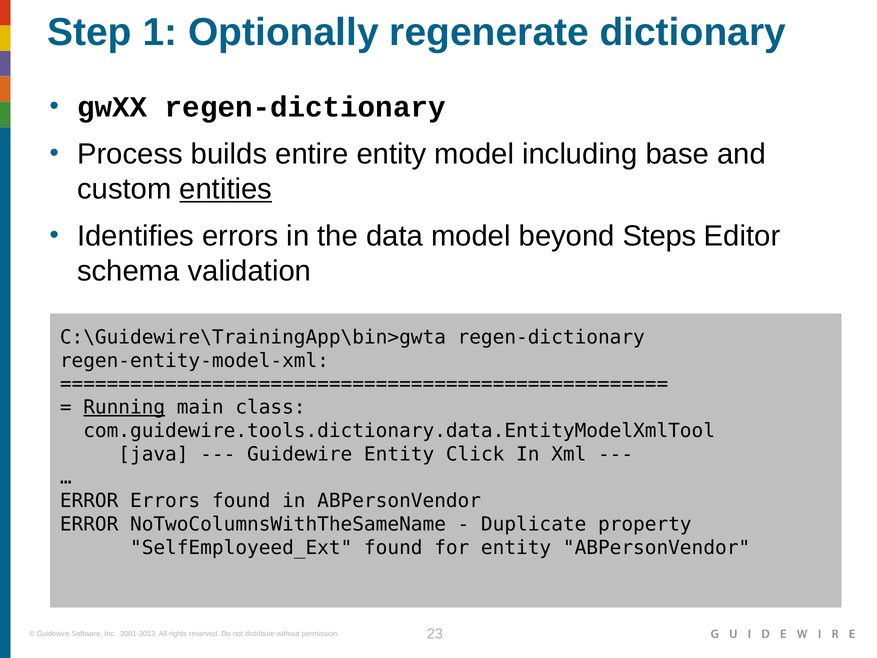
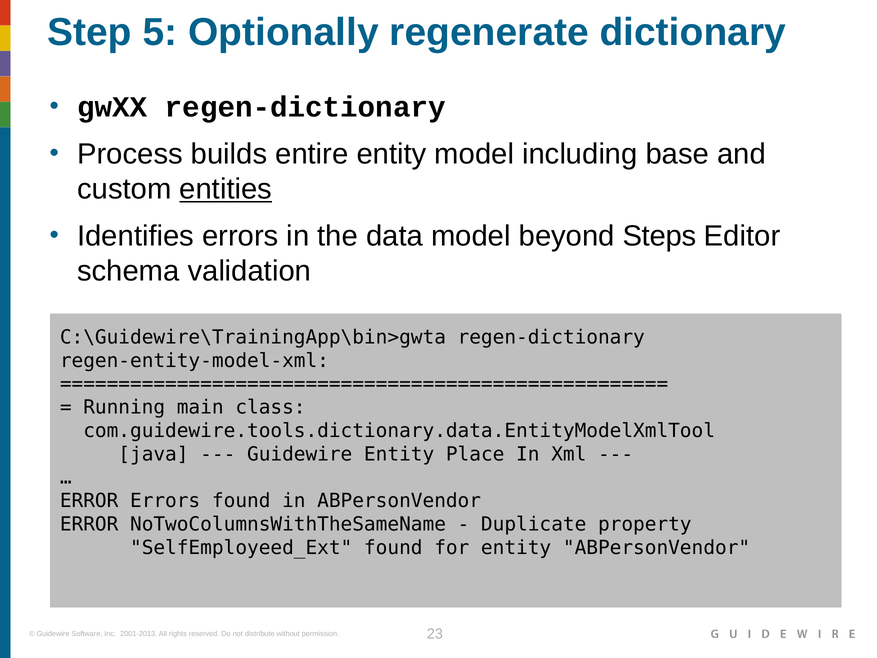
1: 1 -> 5
Running underline: present -> none
Click: Click -> Place
